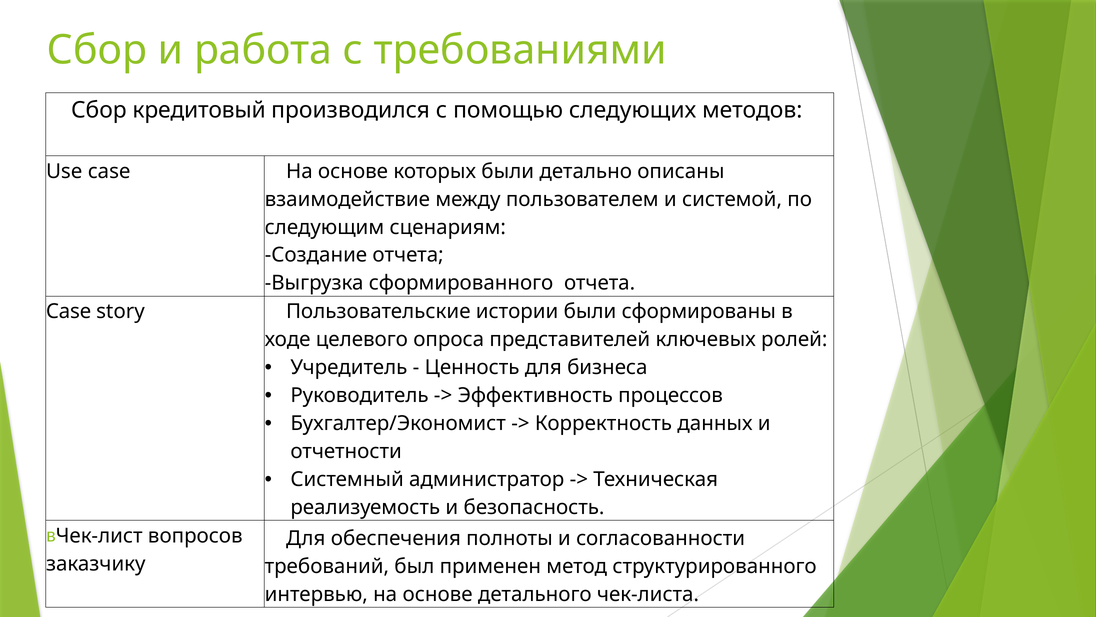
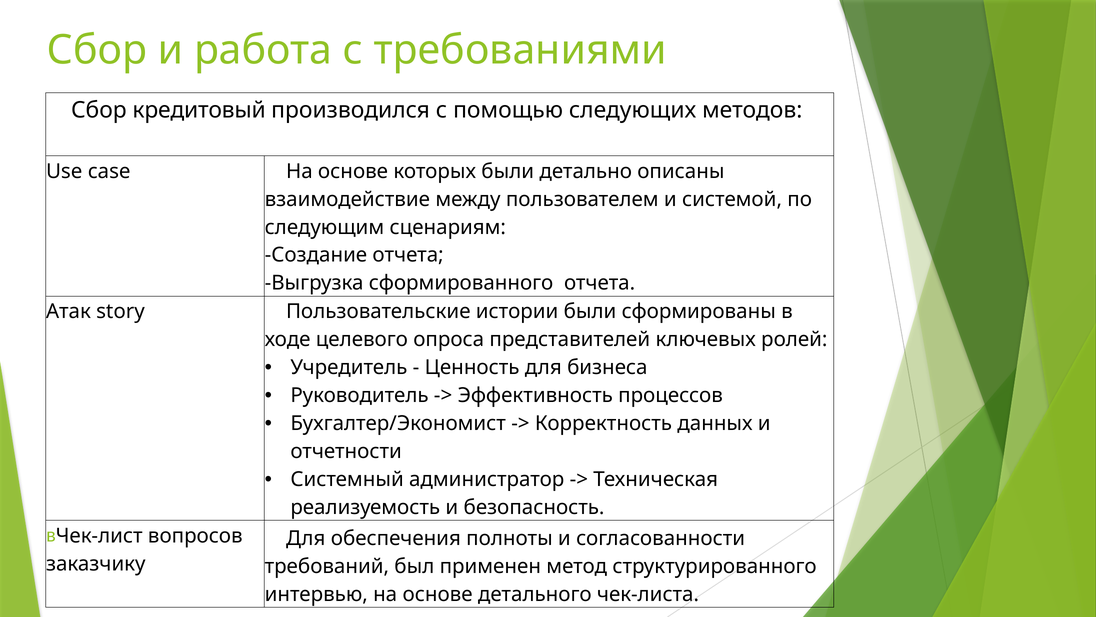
Case at (69, 311): Case -> Атак
